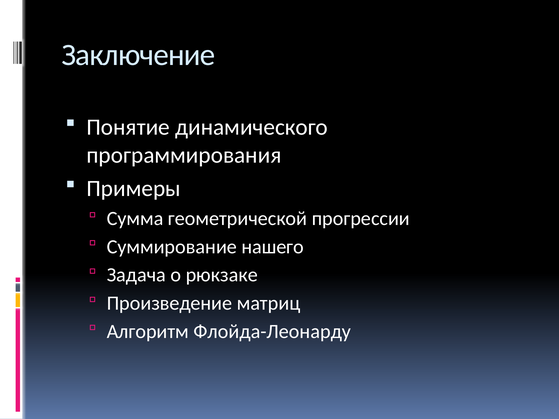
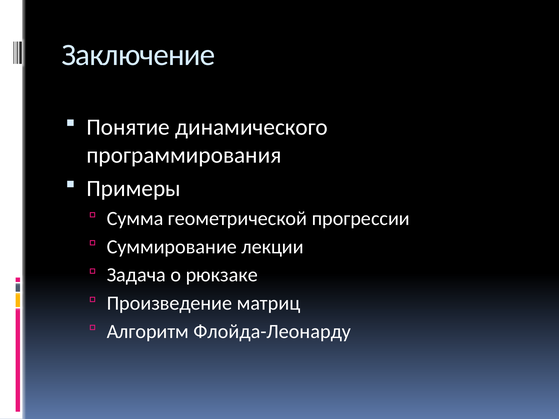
нашего: нашего -> лекции
